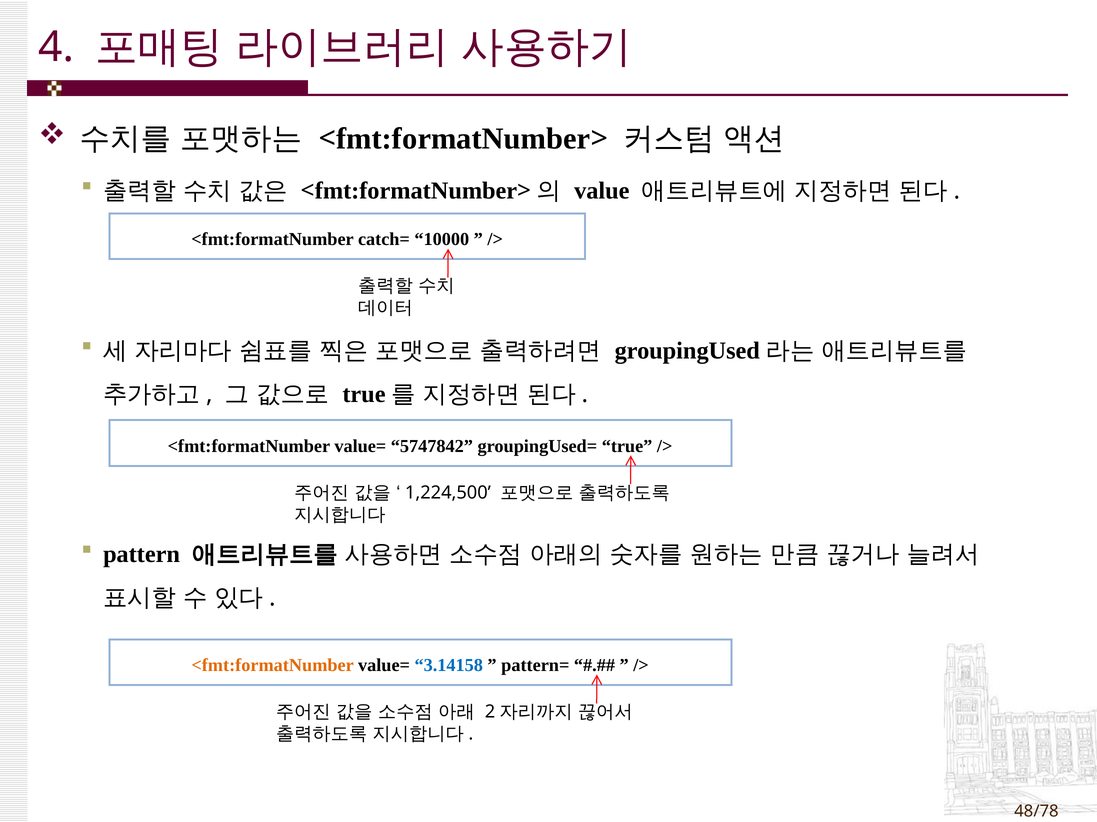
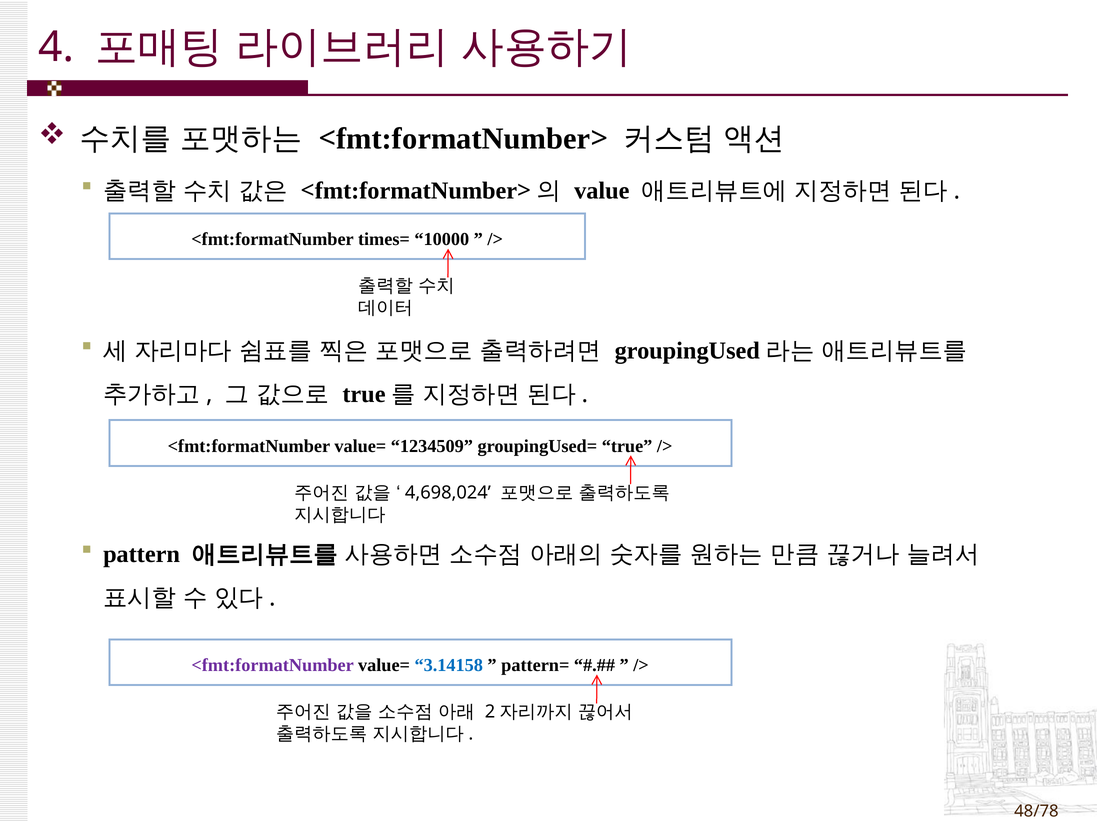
catch=: catch= -> times=
5747842: 5747842 -> 1234509
1,224,500: 1,224,500 -> 4,698,024
<fmt:formatNumber at (273, 666) colour: orange -> purple
